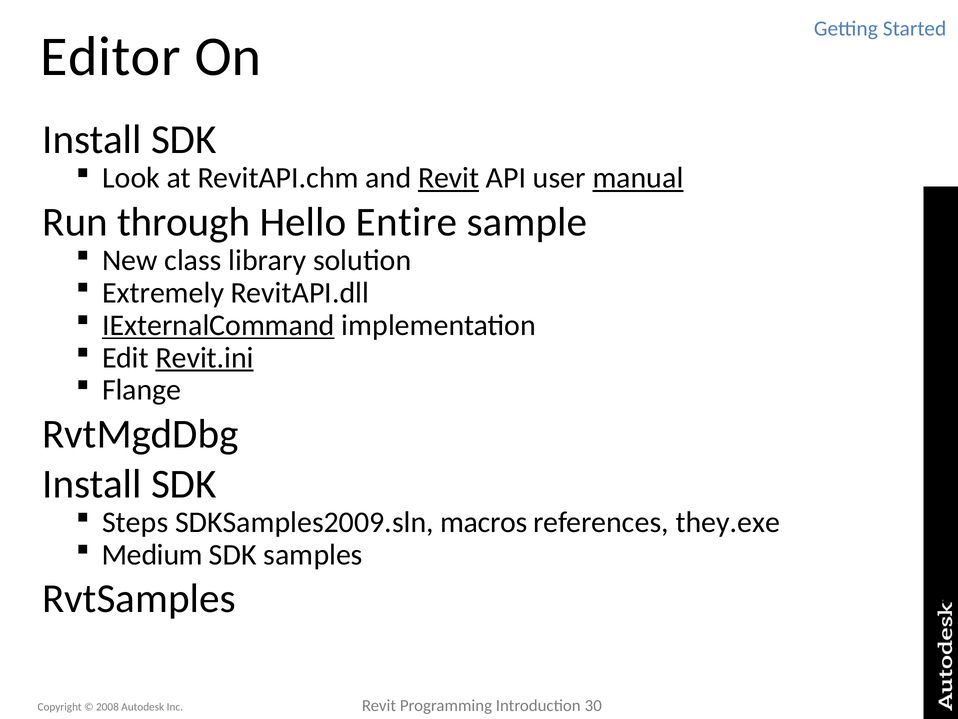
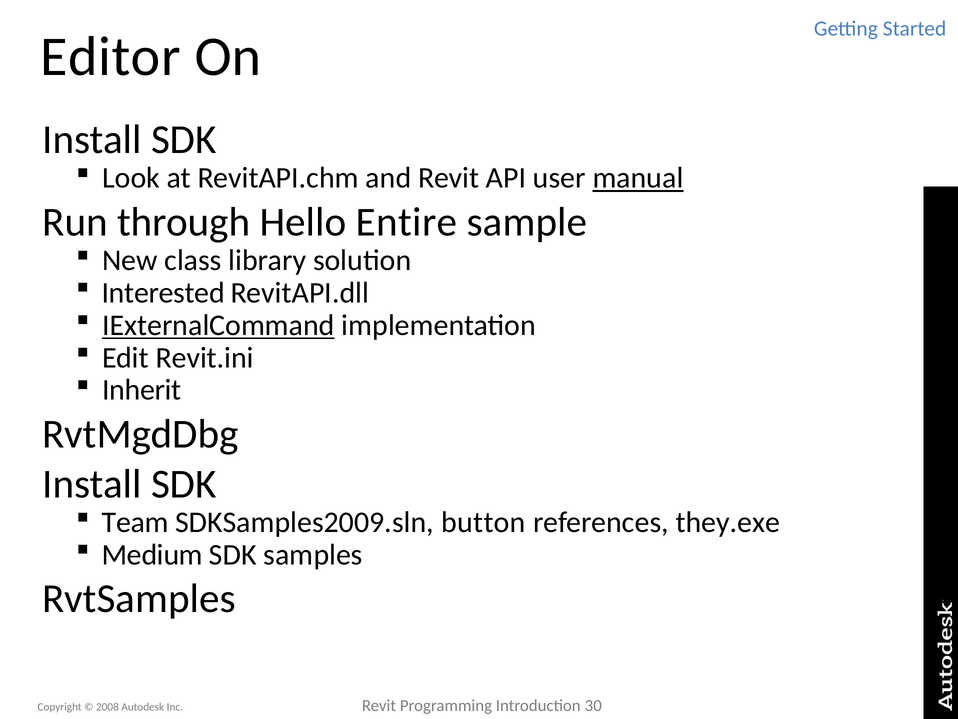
Revit at (449, 178) underline: present -> none
Extremely: Extremely -> Interested
Revit.ini underline: present -> none
Flange: Flange -> Inherit
Steps: Steps -> Team
macros: macros -> button
